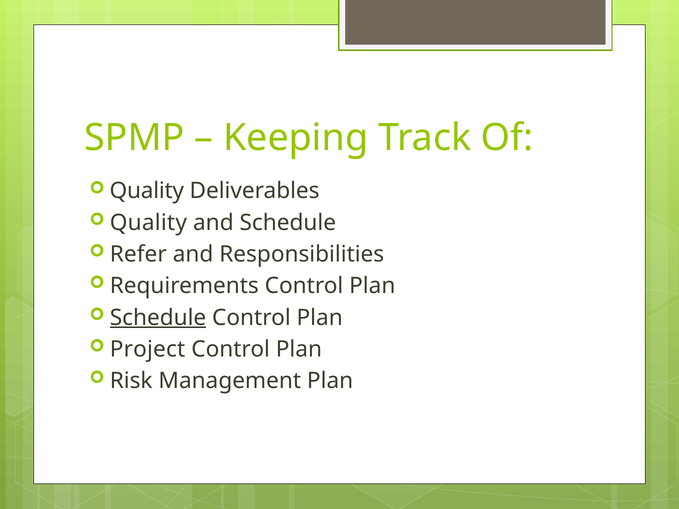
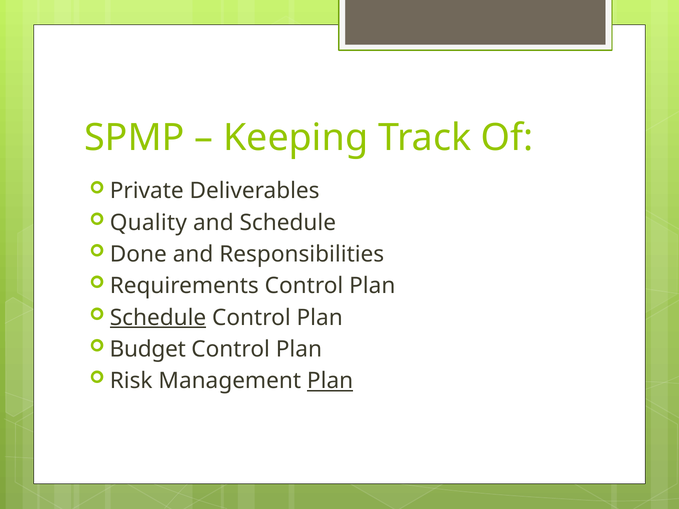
Quality at (147, 191): Quality -> Private
Refer: Refer -> Done
Project: Project -> Budget
Plan at (330, 381) underline: none -> present
